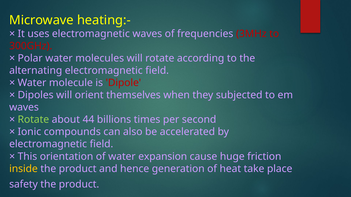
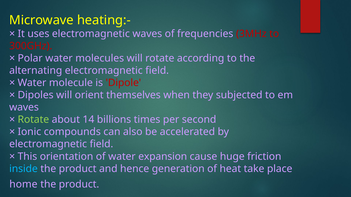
44: 44 -> 14
inside colour: yellow -> light blue
safety: safety -> home
